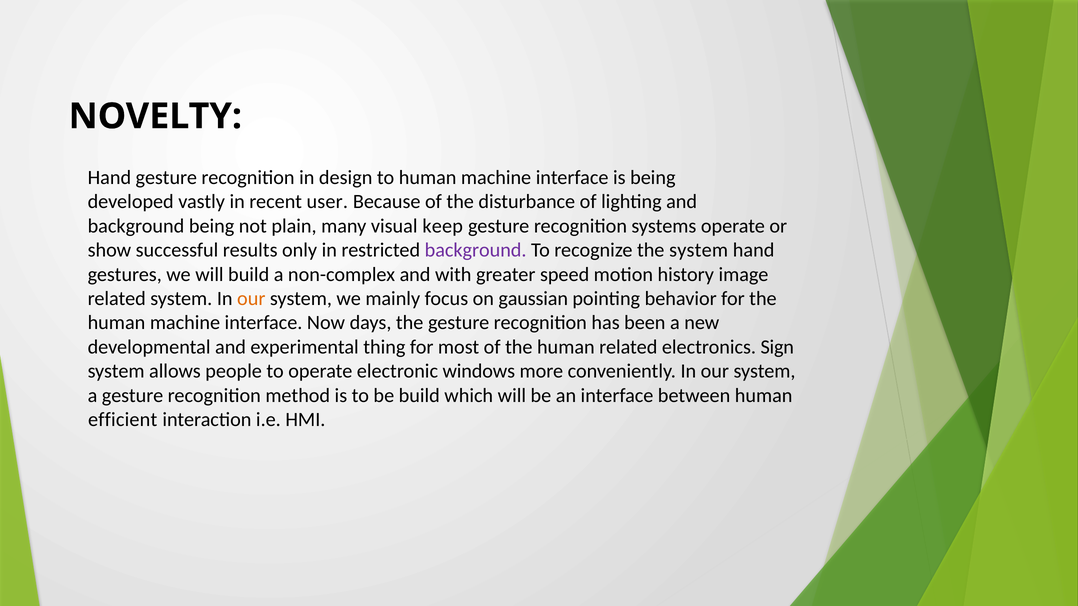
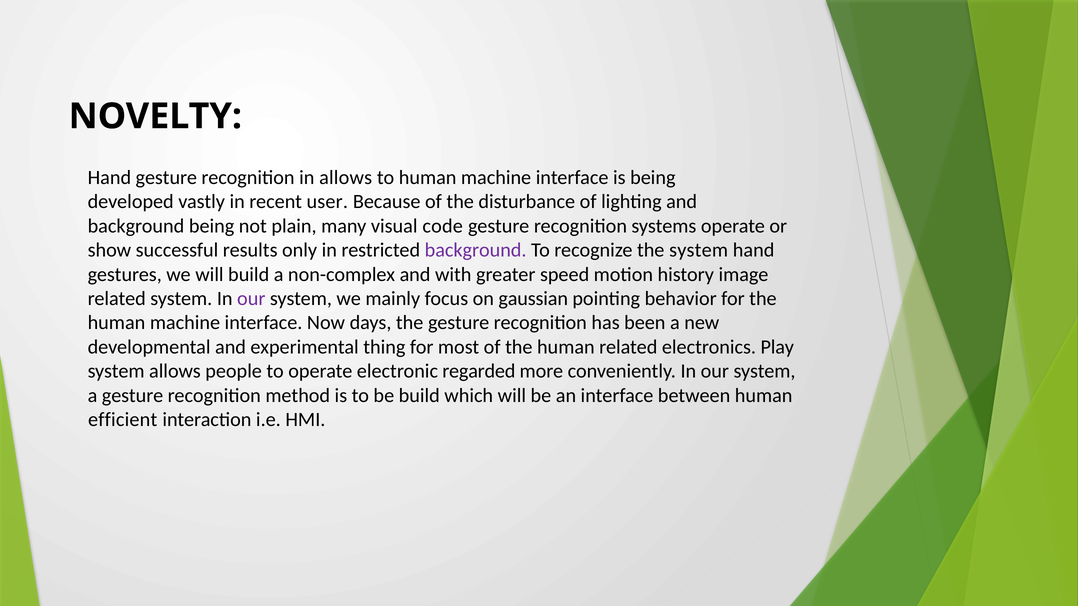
in design: design -> allows
keep: keep -> code
our at (251, 299) colour: orange -> purple
Sign: Sign -> Play
windows: windows -> regarded
